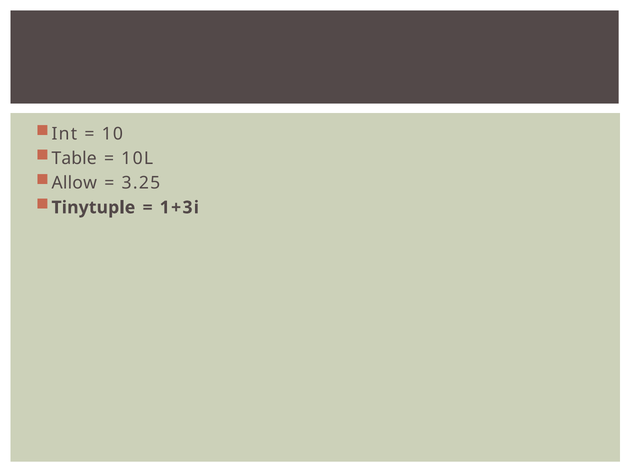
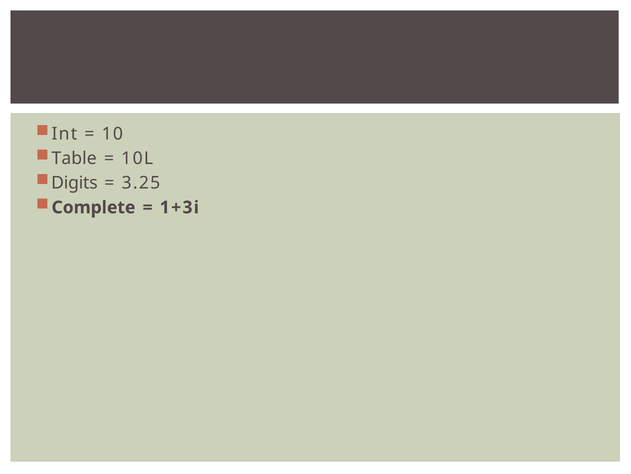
Allow: Allow -> Digits
Tinytuple: Tinytuple -> Complete
